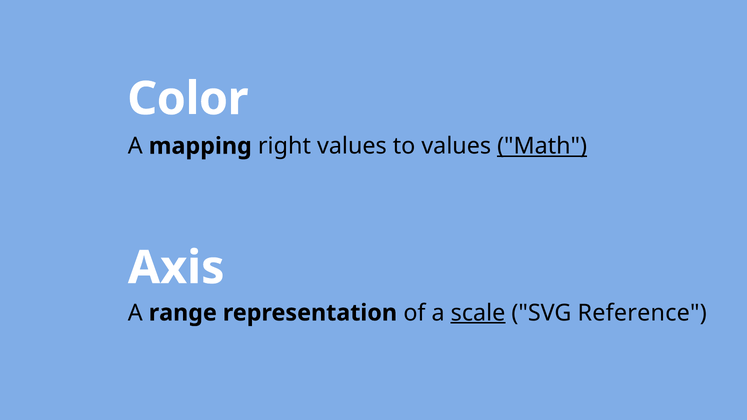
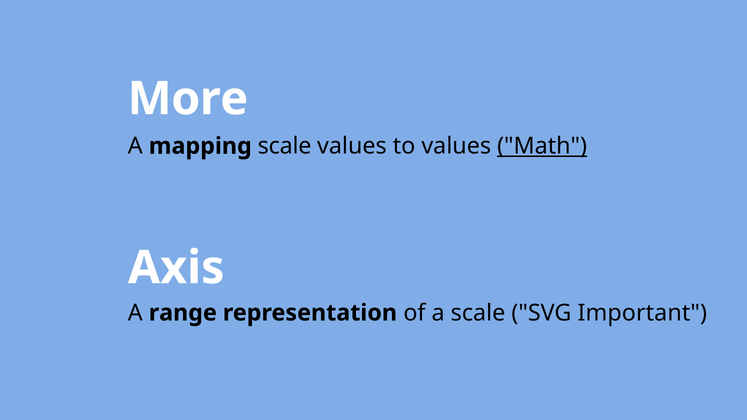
Color: Color -> More
mapping right: right -> scale
scale at (478, 313) underline: present -> none
Reference: Reference -> Important
